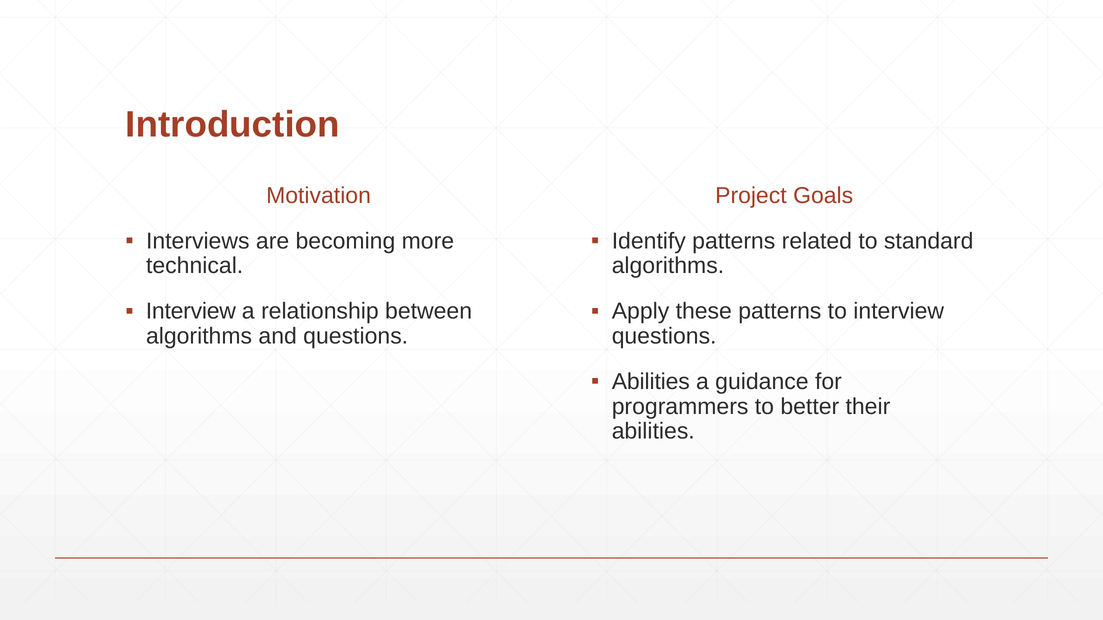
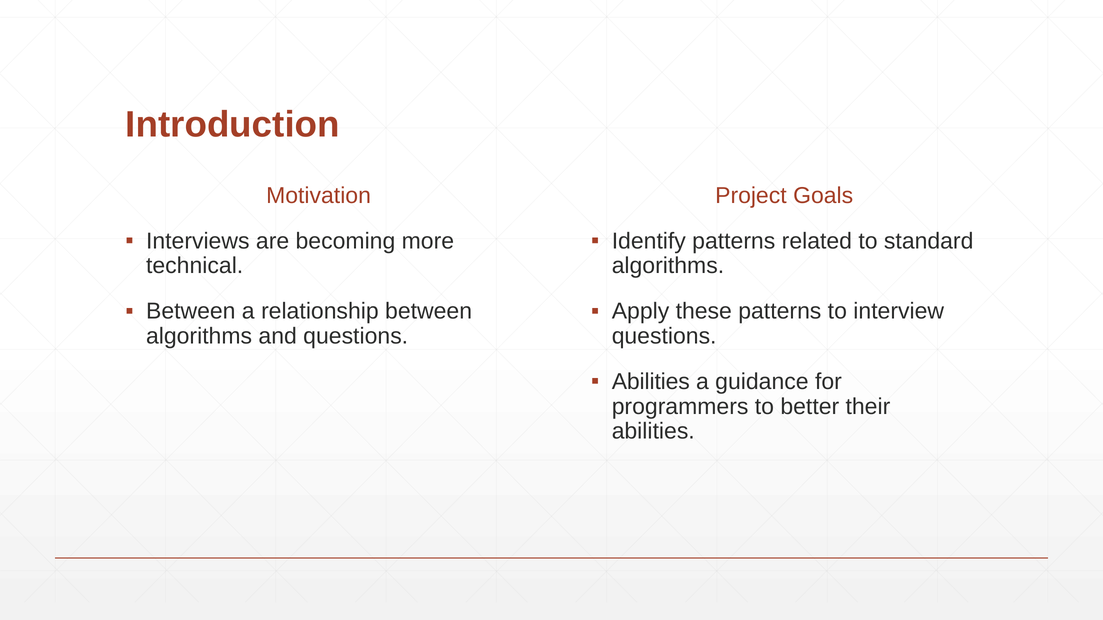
Interview at (191, 312): Interview -> Between
